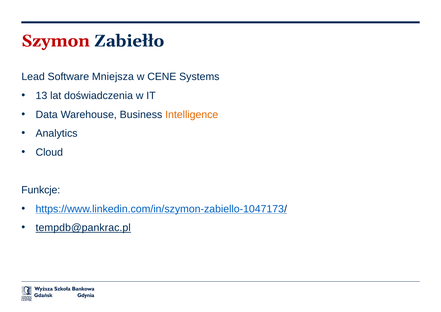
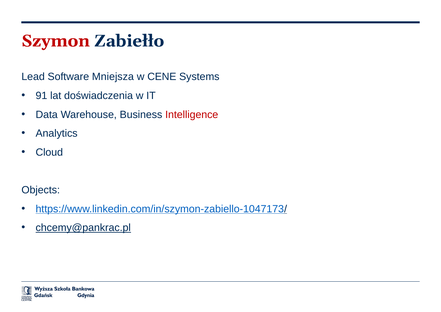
13: 13 -> 91
Intelligence colour: orange -> red
Funkcje: Funkcje -> Objects
tempdb@pankrac.pl: tempdb@pankrac.pl -> chcemy@pankrac.pl
